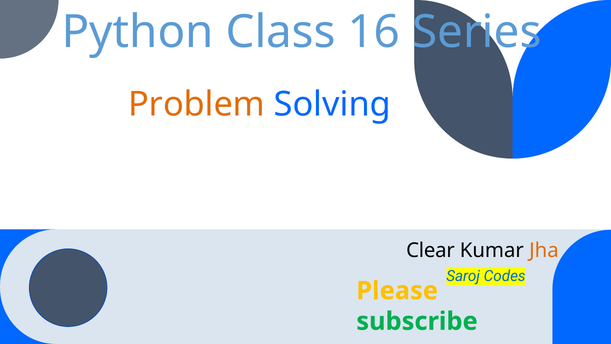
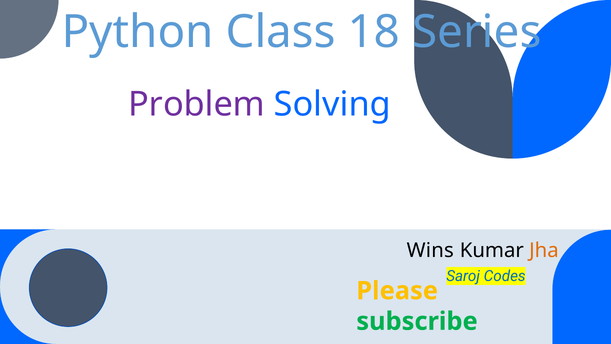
16: 16 -> 18
Problem colour: orange -> purple
Clear: Clear -> Wins
